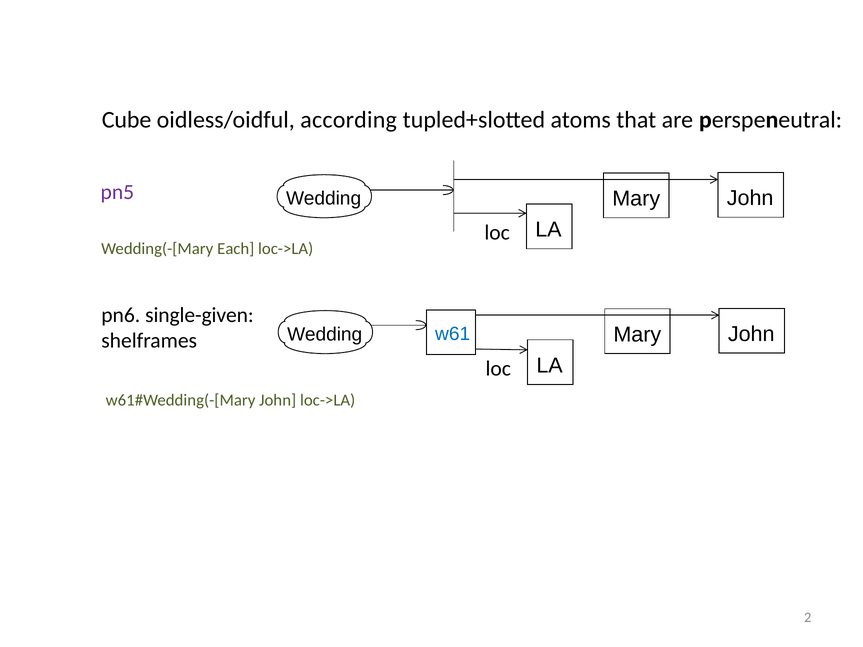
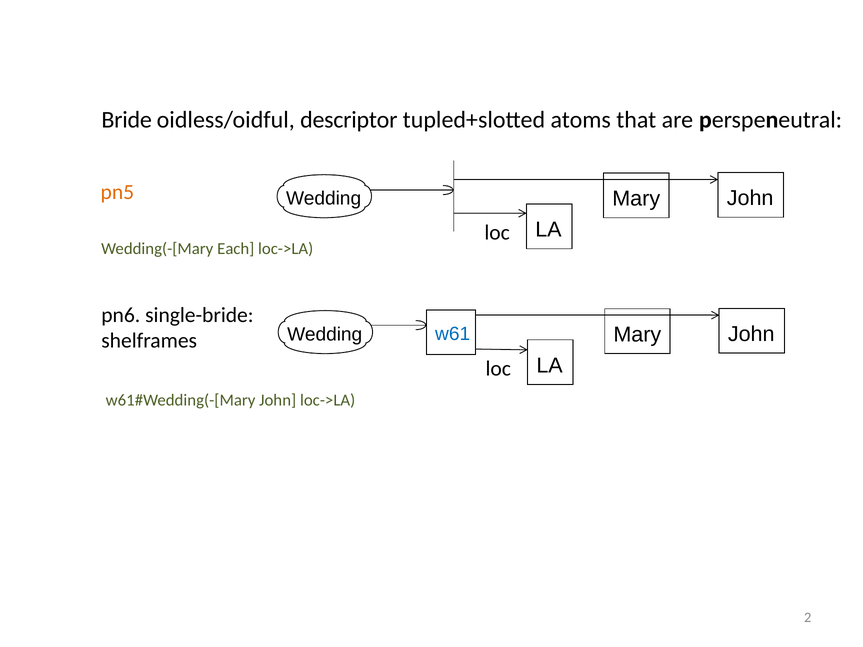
Cube: Cube -> Bride
according: according -> descriptor
pn5 colour: purple -> orange
single-given: single-given -> single-bride
